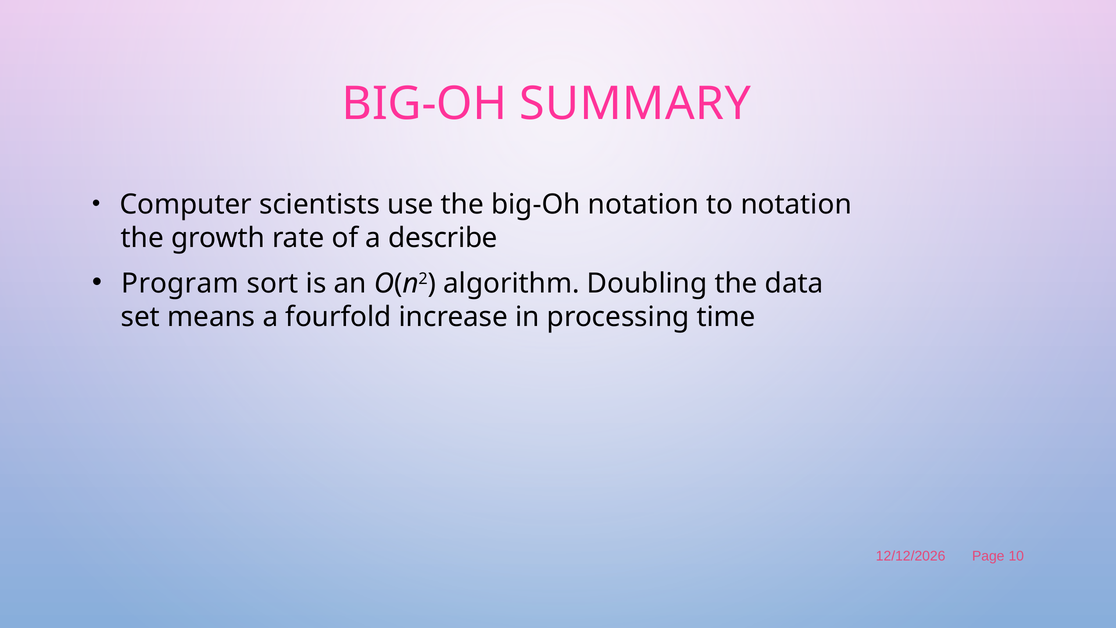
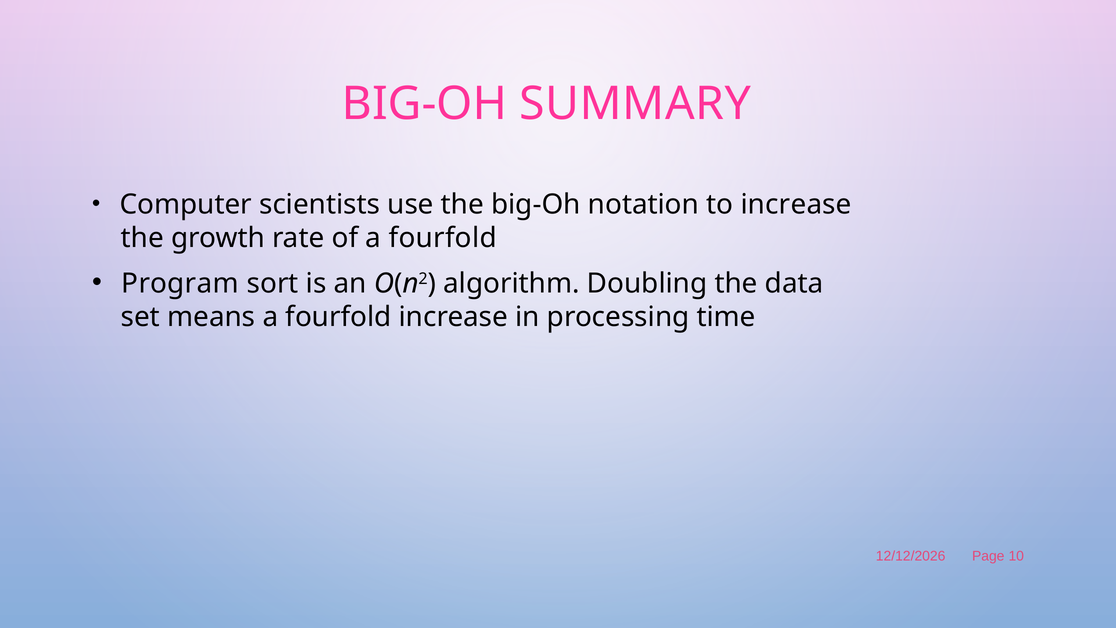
to notation: notation -> increase
of a describe: describe -> fourfold
